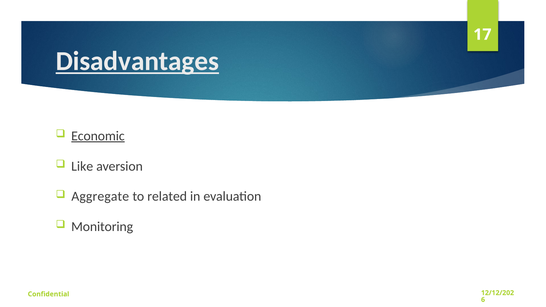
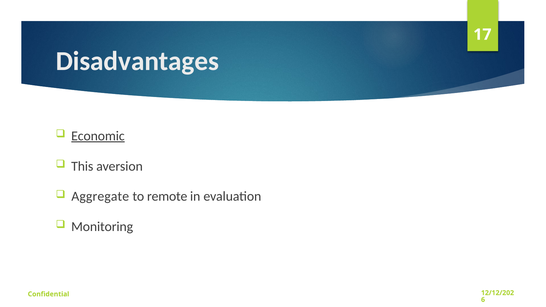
Disadvantages underline: present -> none
Like: Like -> This
related: related -> remote
